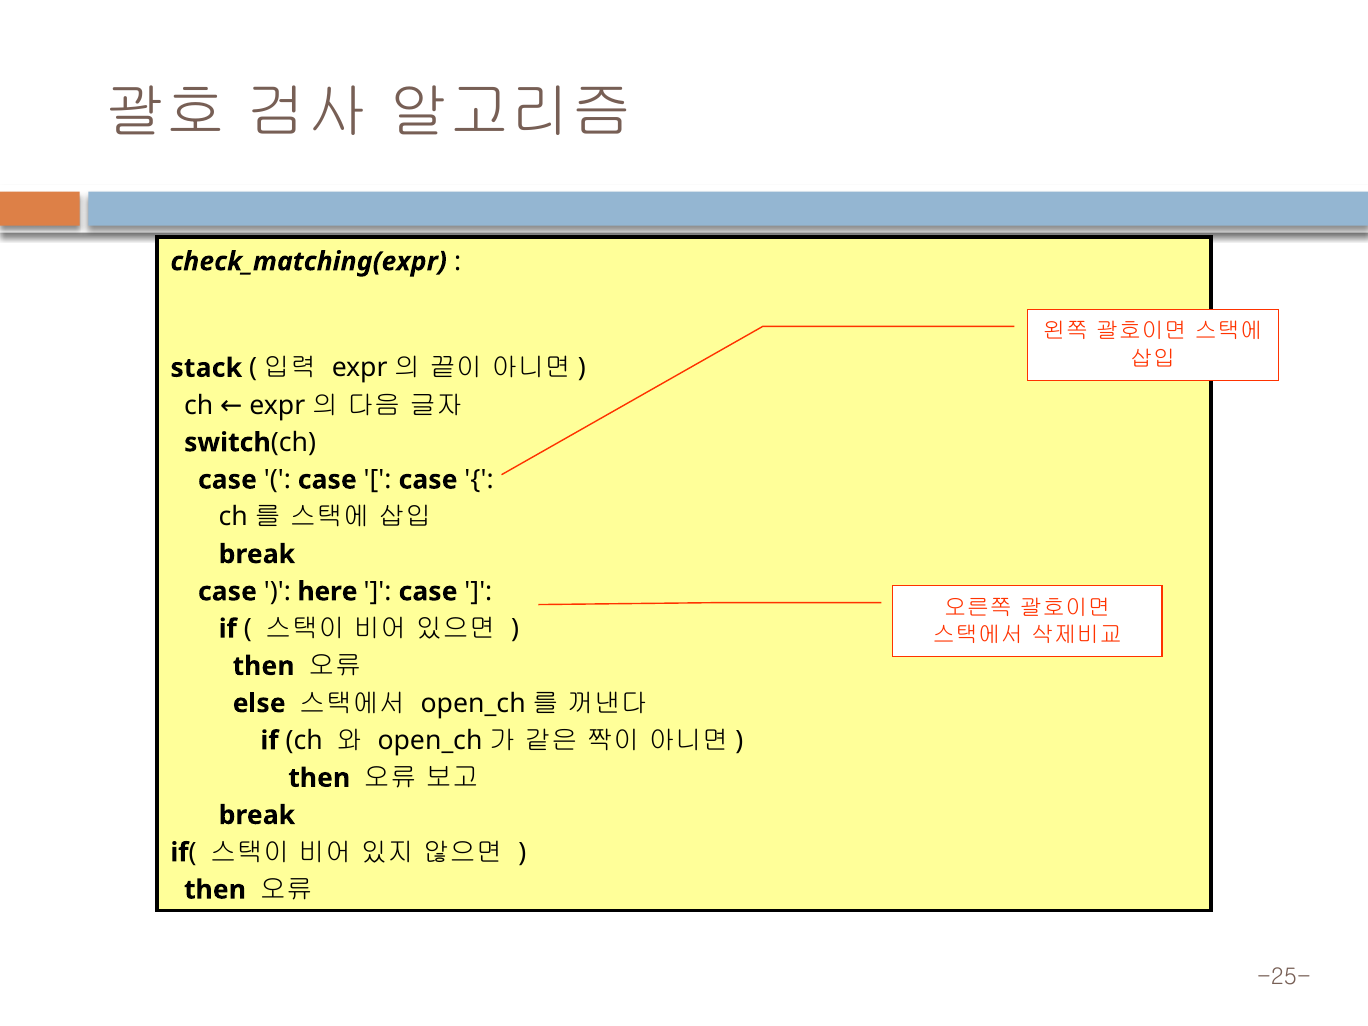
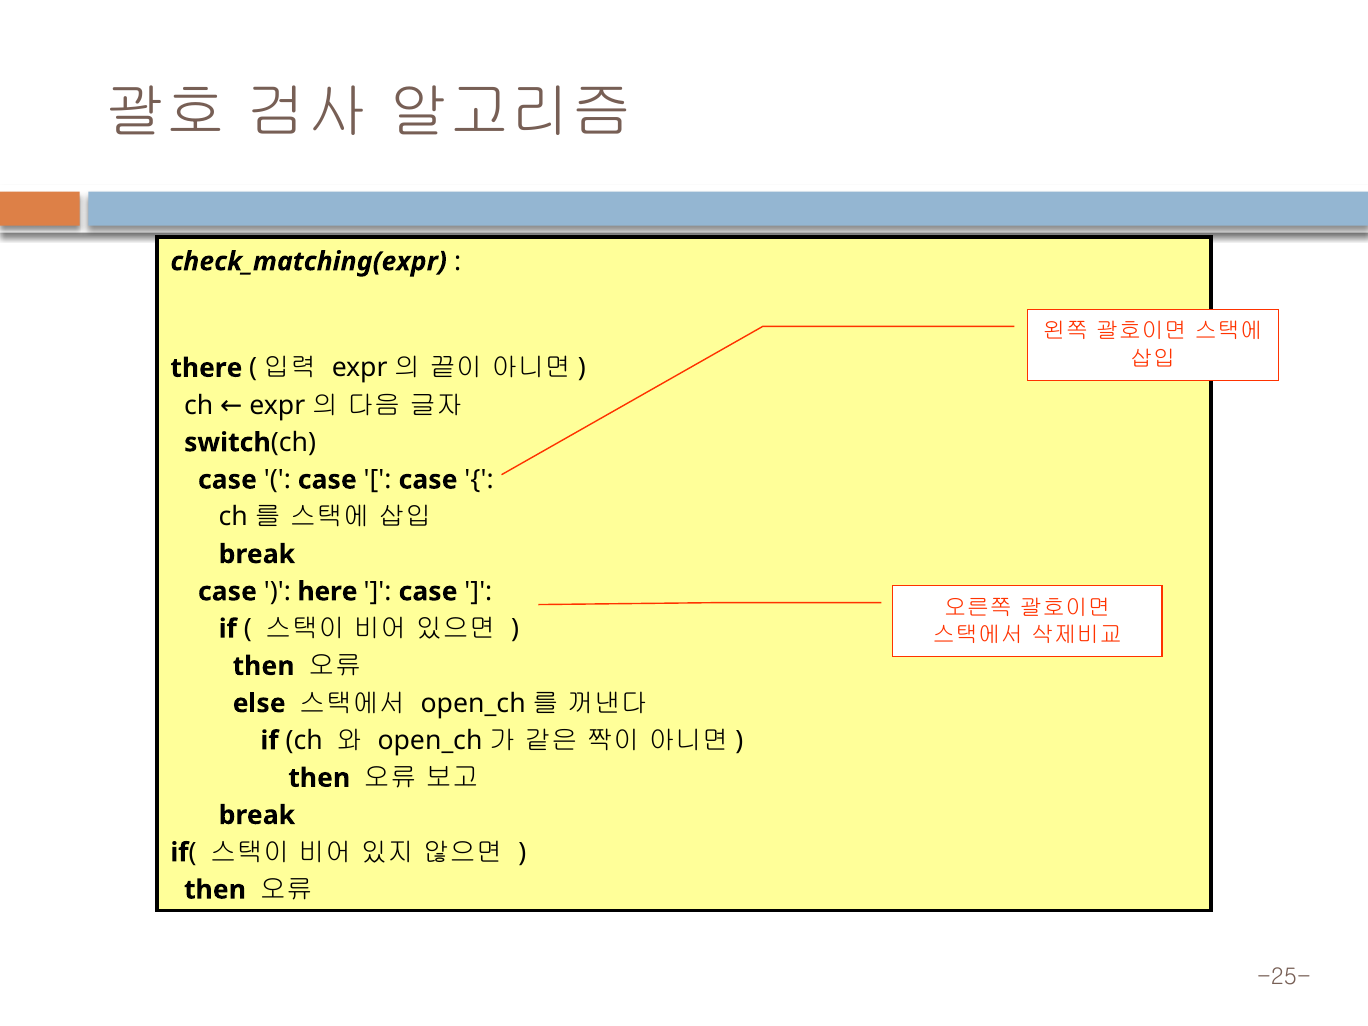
stack: stack -> there
